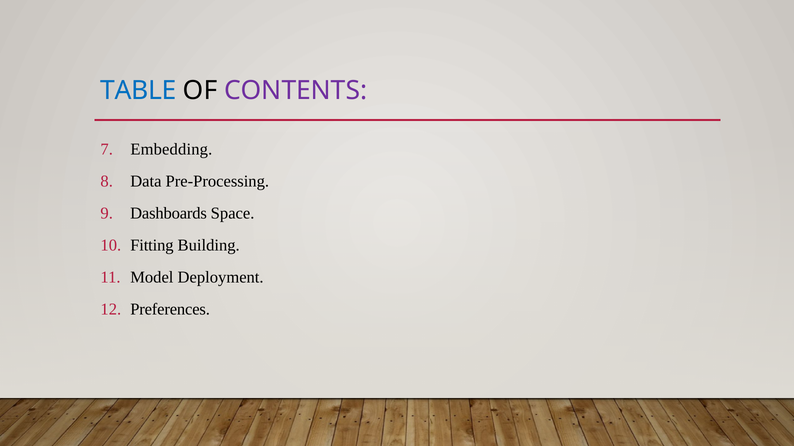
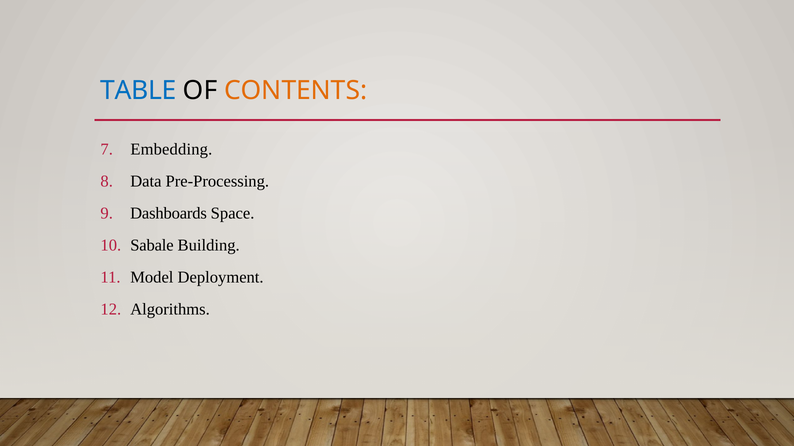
CONTENTS colour: purple -> orange
Fitting: Fitting -> Sabale
Preferences: Preferences -> Algorithms
